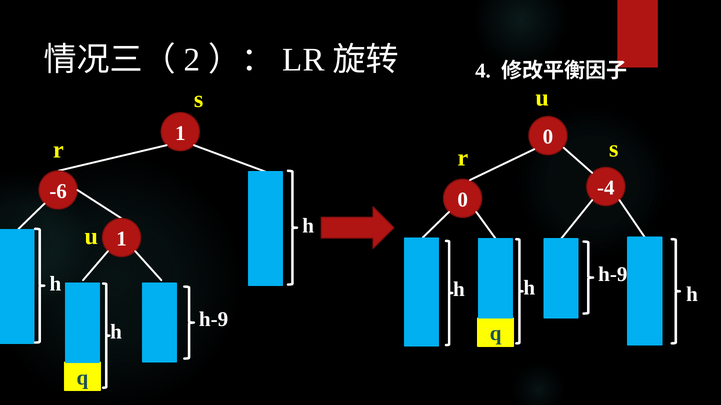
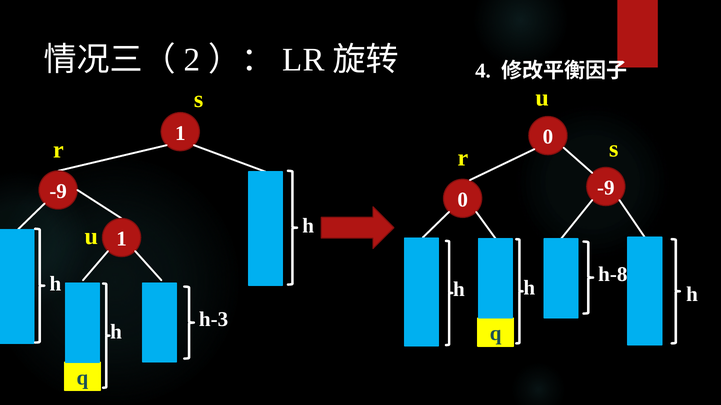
-4 at (606, 188): -4 -> -9
-6 at (58, 192): -6 -> -9
h-9 at (613, 274): h-9 -> h-8
h-9 at (214, 320): h-9 -> h-3
